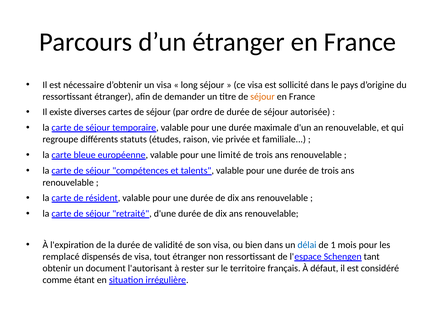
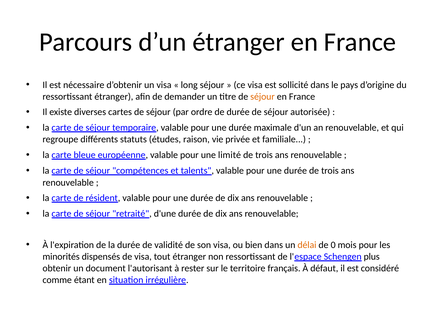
délai colour: blue -> orange
1: 1 -> 0
remplacé: remplacé -> minorités
tant: tant -> plus
